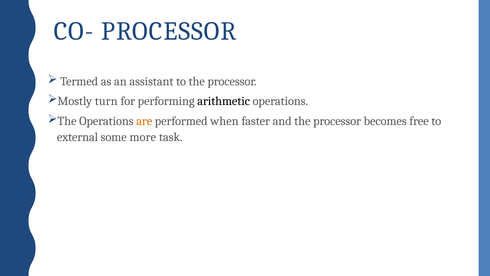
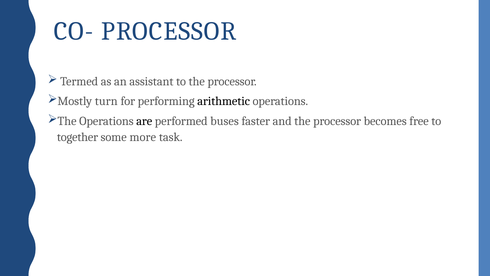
are colour: orange -> black
when: when -> buses
external: external -> together
